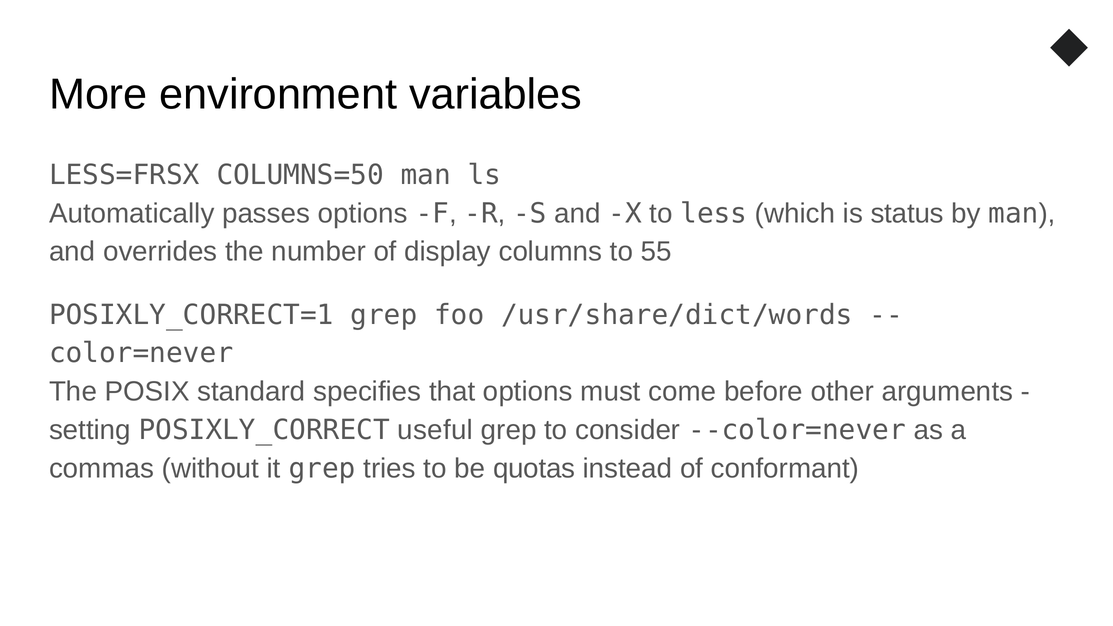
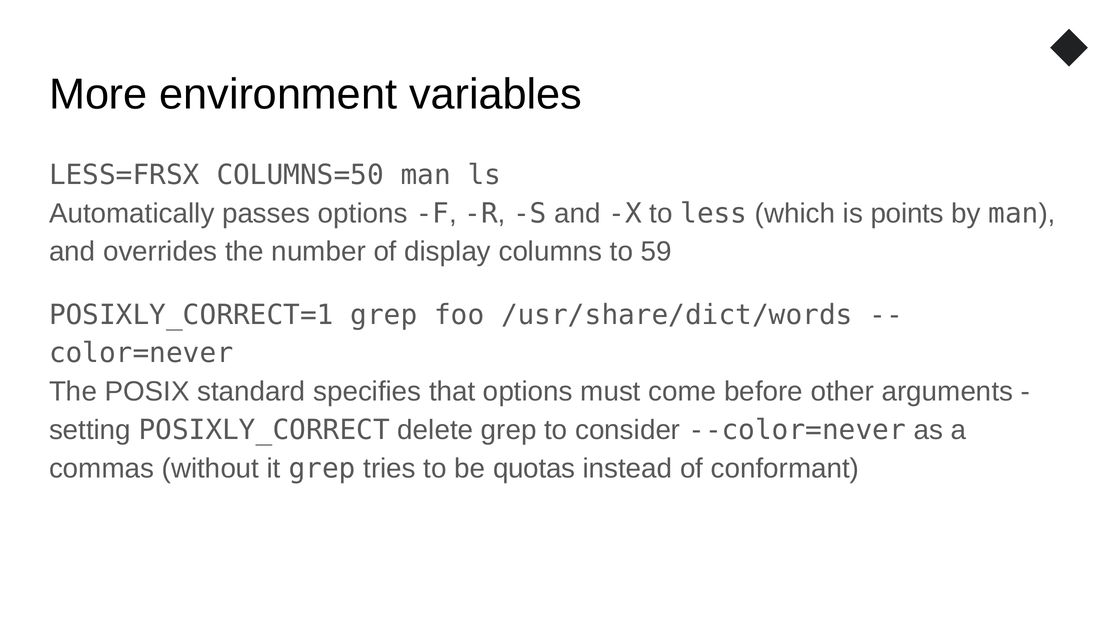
status: status -> points
55: 55 -> 59
useful: useful -> delete
